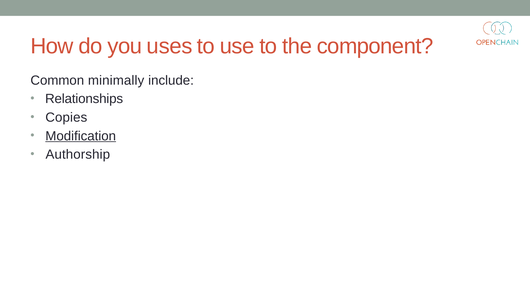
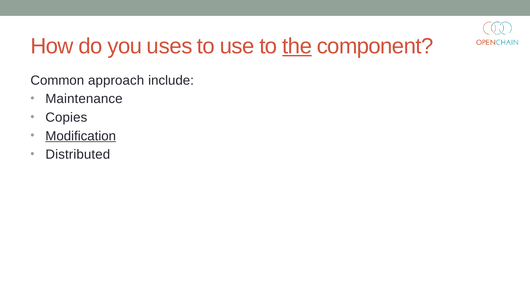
the underline: none -> present
minimally: minimally -> approach
Relationships: Relationships -> Maintenance
Authorship: Authorship -> Distributed
